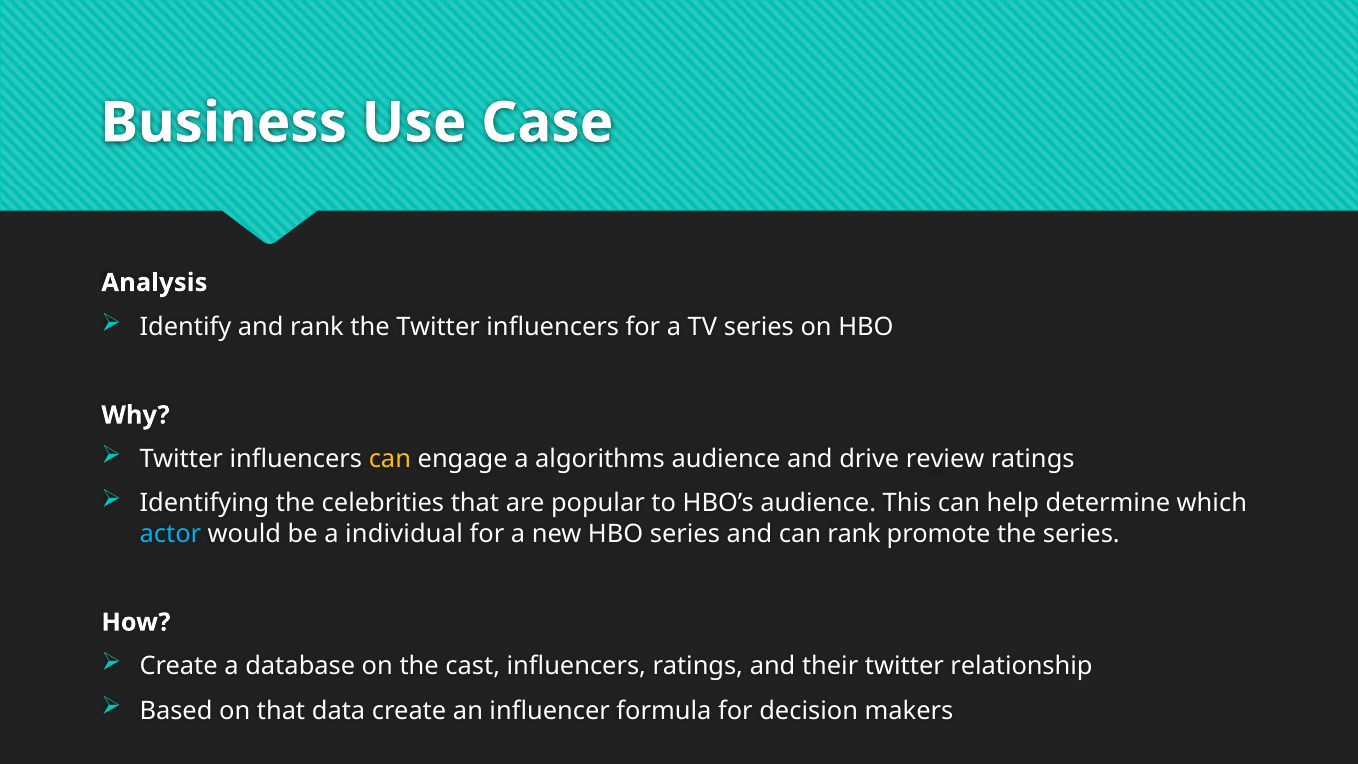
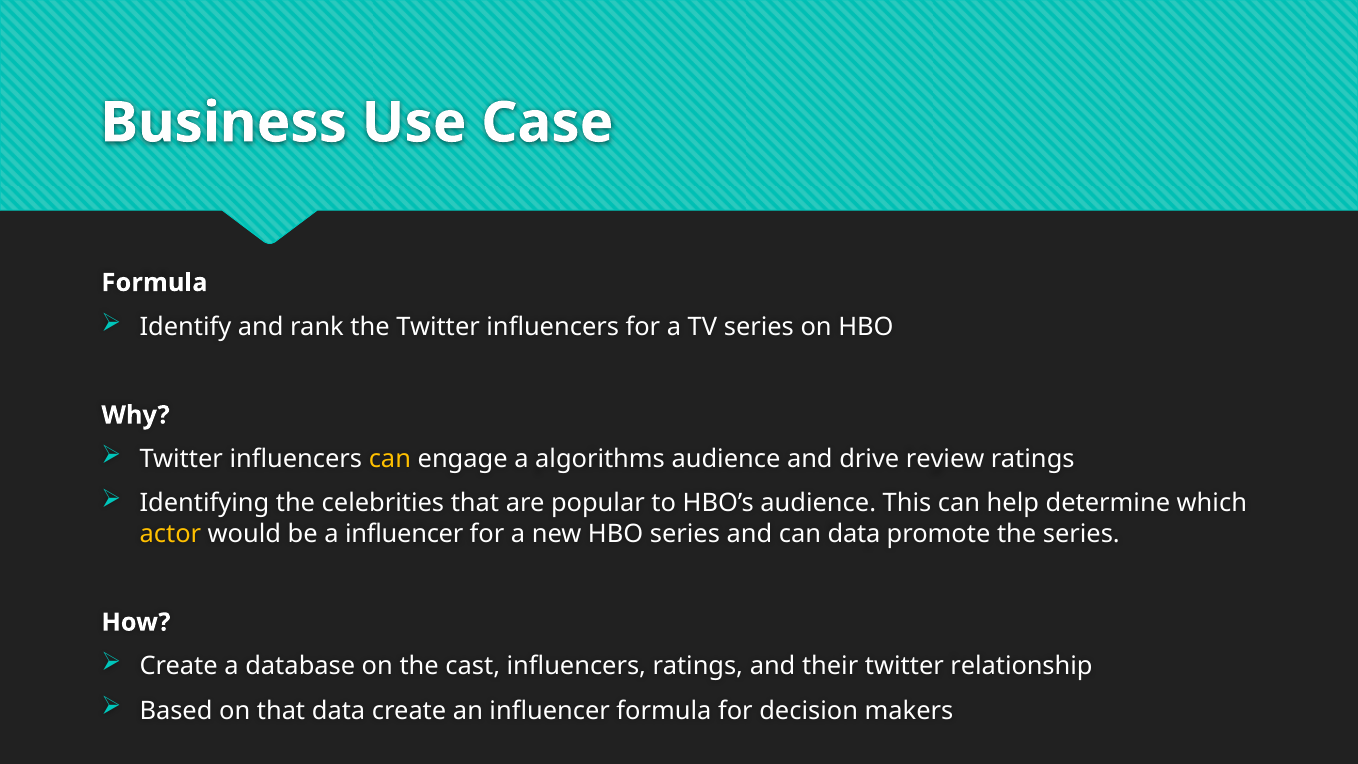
Analysis at (154, 283): Analysis -> Formula
actor colour: light blue -> yellow
a individual: individual -> influencer
can rank: rank -> data
